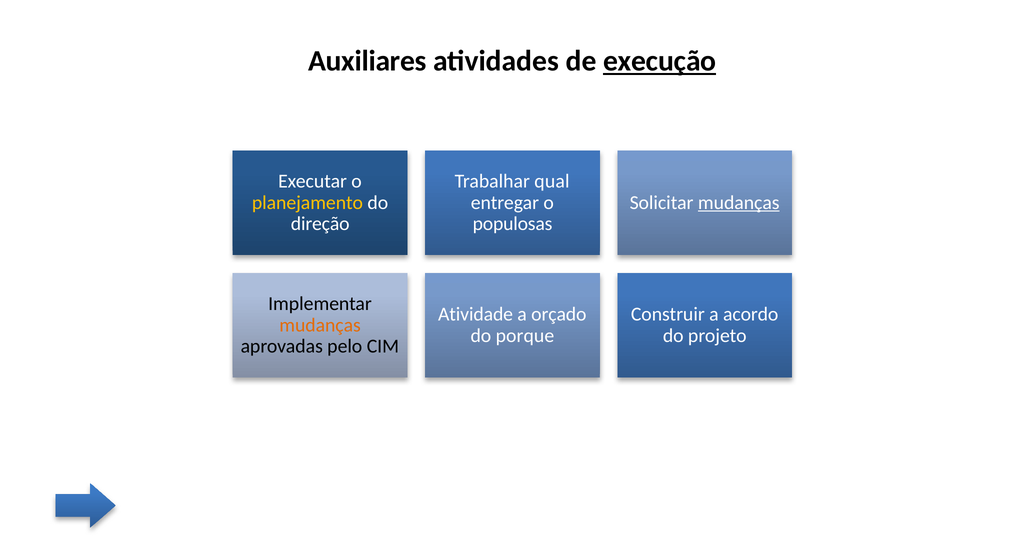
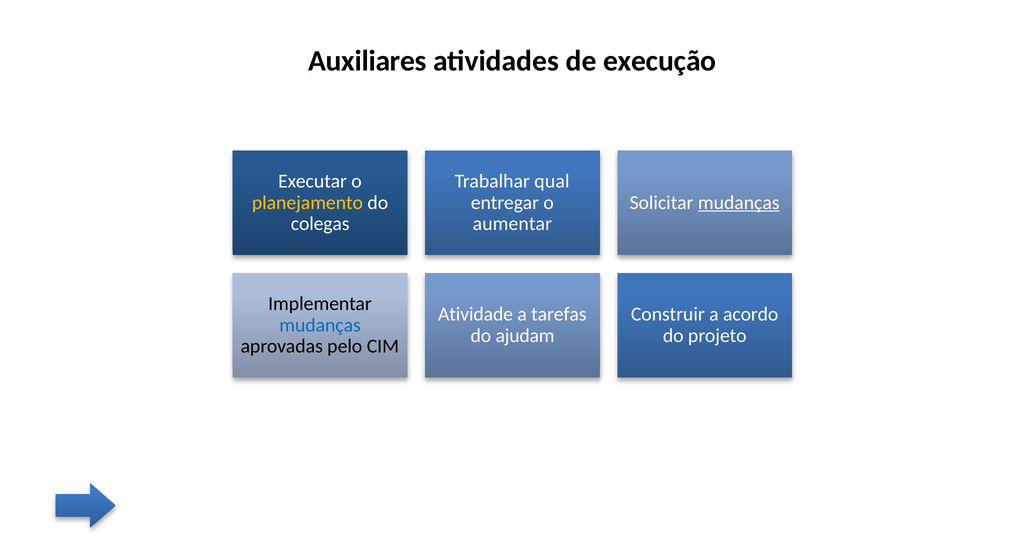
execução underline: present -> none
direção: direção -> colegas
populosas: populosas -> aumentar
orçado: orçado -> tarefas
mudanças at (320, 325) colour: orange -> blue
porque: porque -> ajudam
